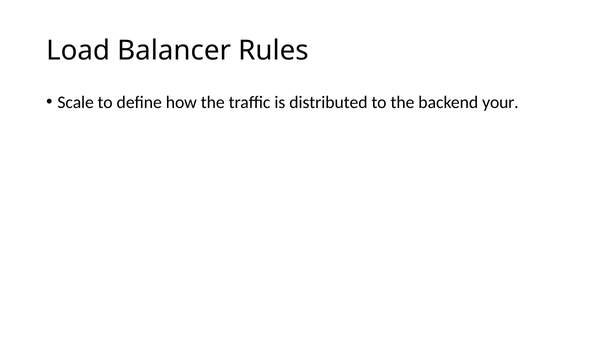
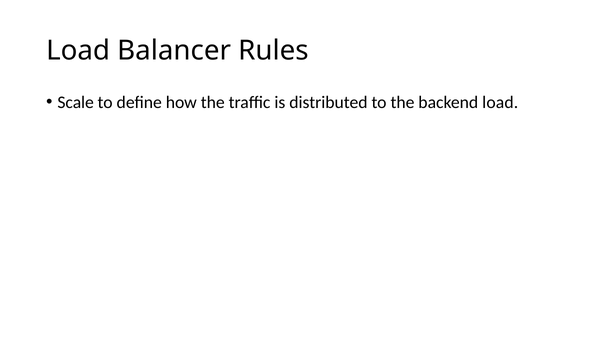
backend your: your -> load
